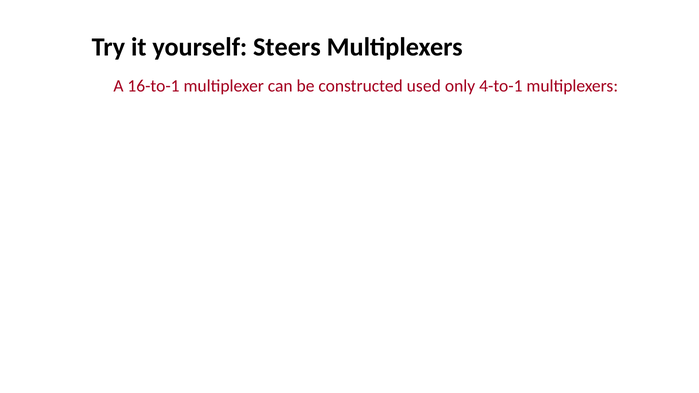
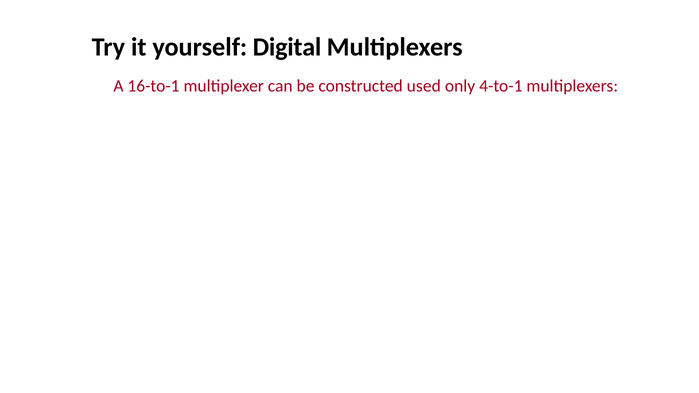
Steers: Steers -> Digital
